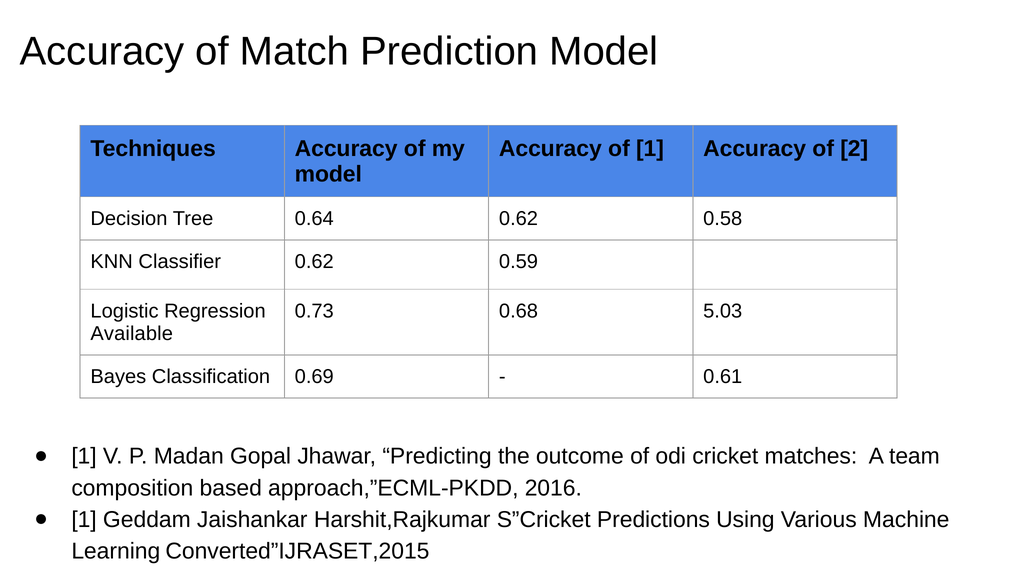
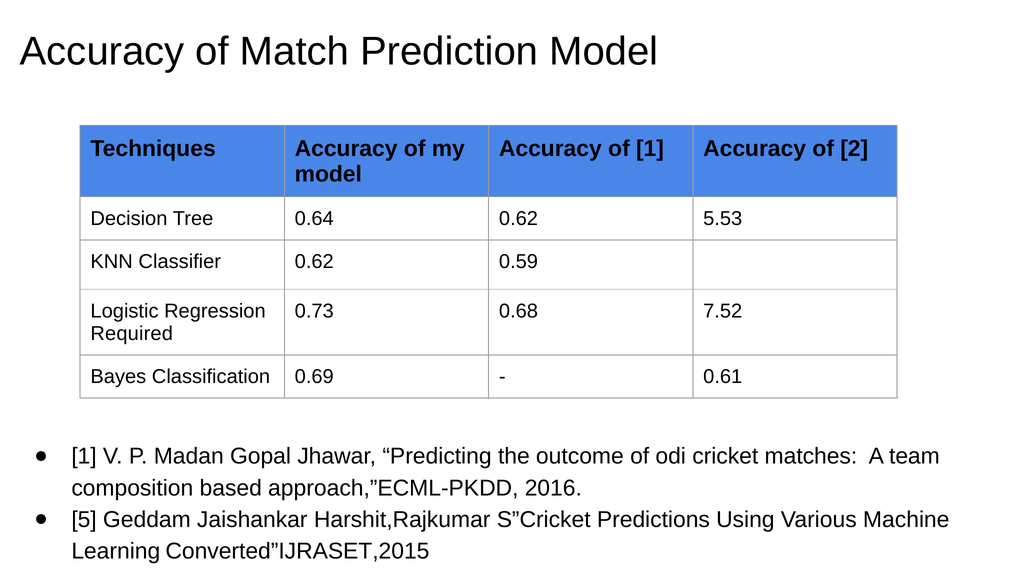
0.58: 0.58 -> 5.53
5.03: 5.03 -> 7.52
Available: Available -> Required
1 at (84, 520): 1 -> 5
